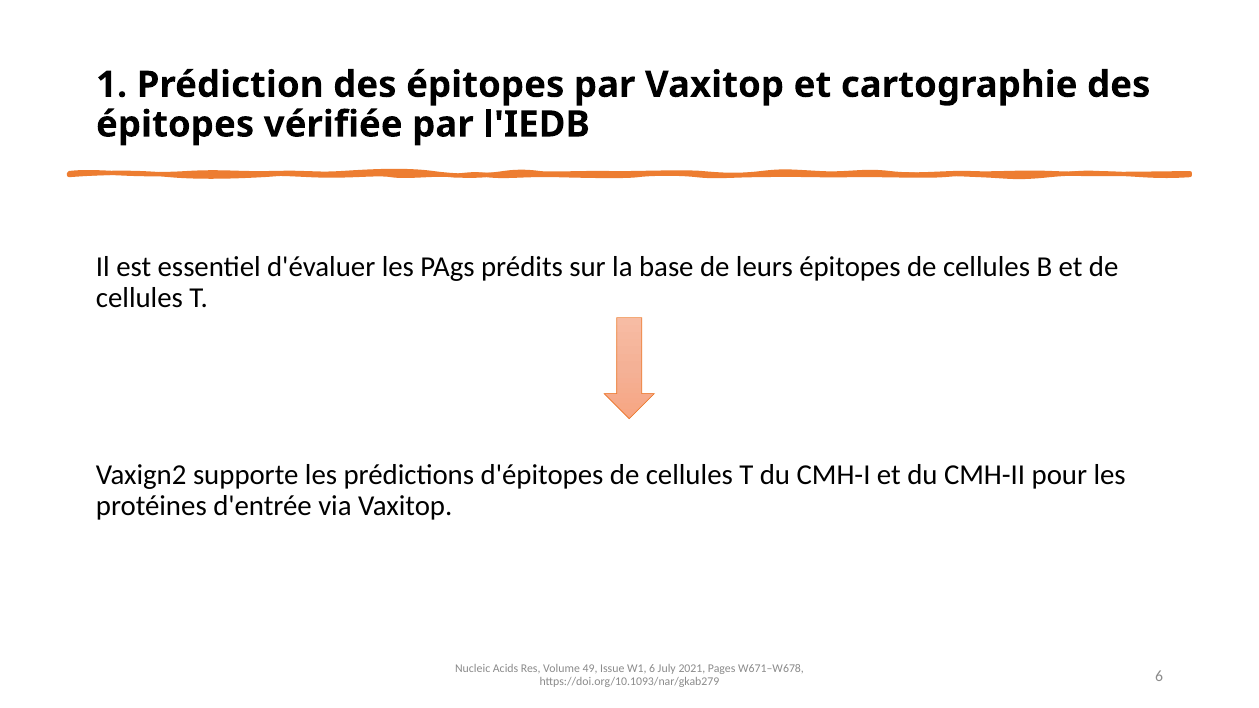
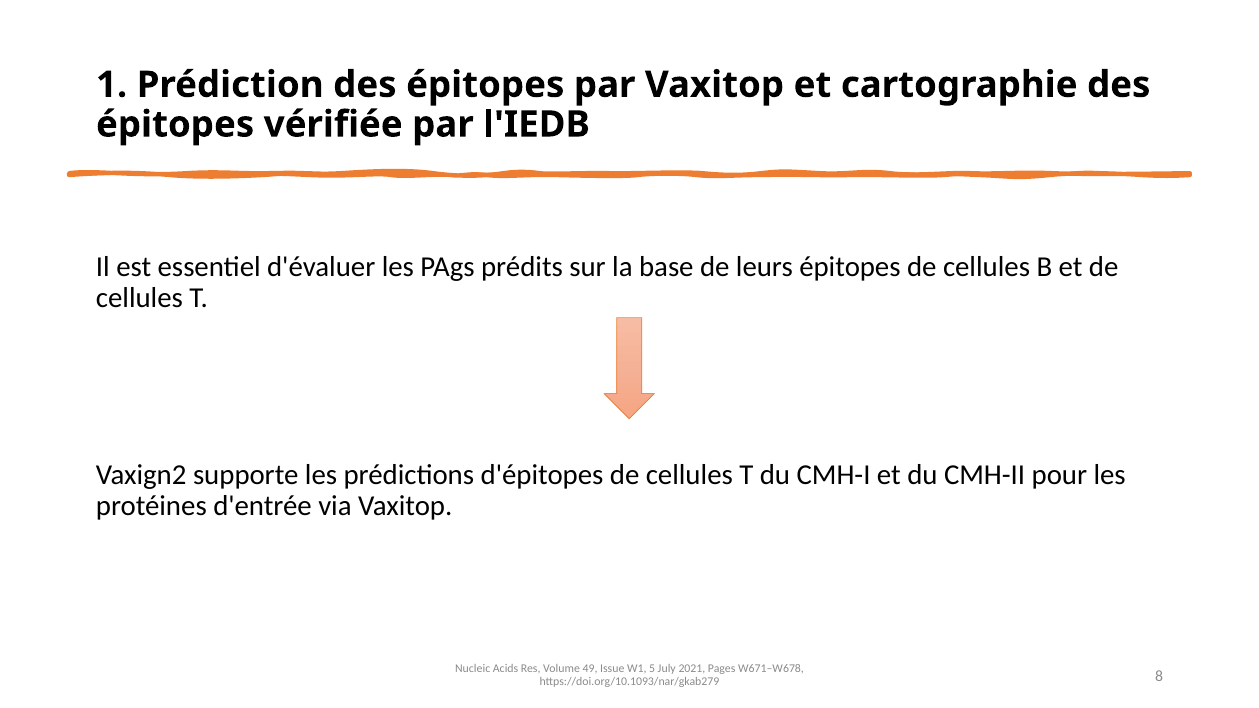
W1 6: 6 -> 5
https://doi.org/10.1093/nar/gkab279 6: 6 -> 8
